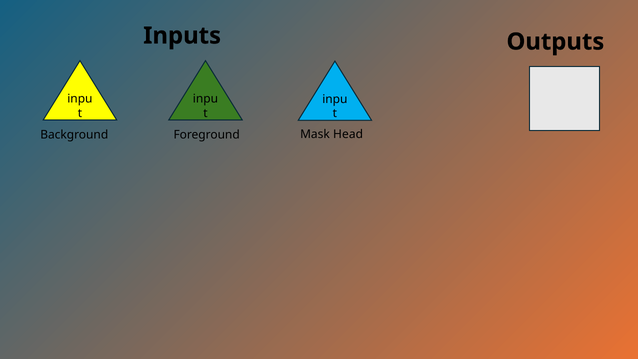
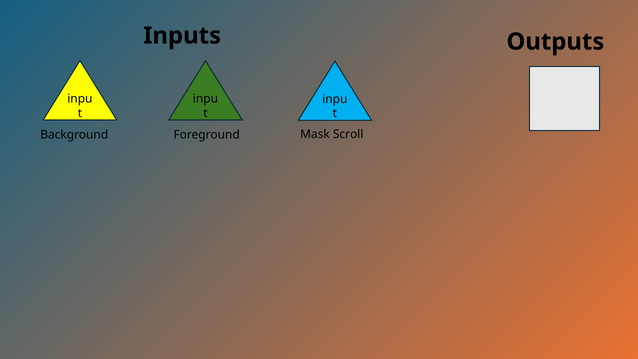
Head: Head -> Scroll
